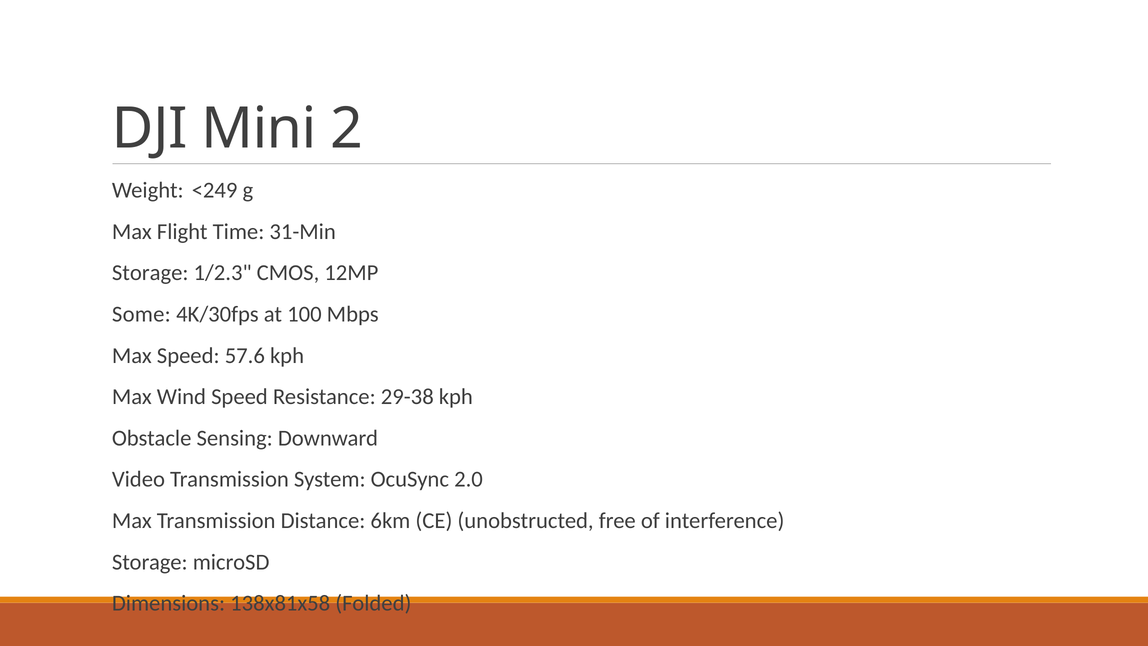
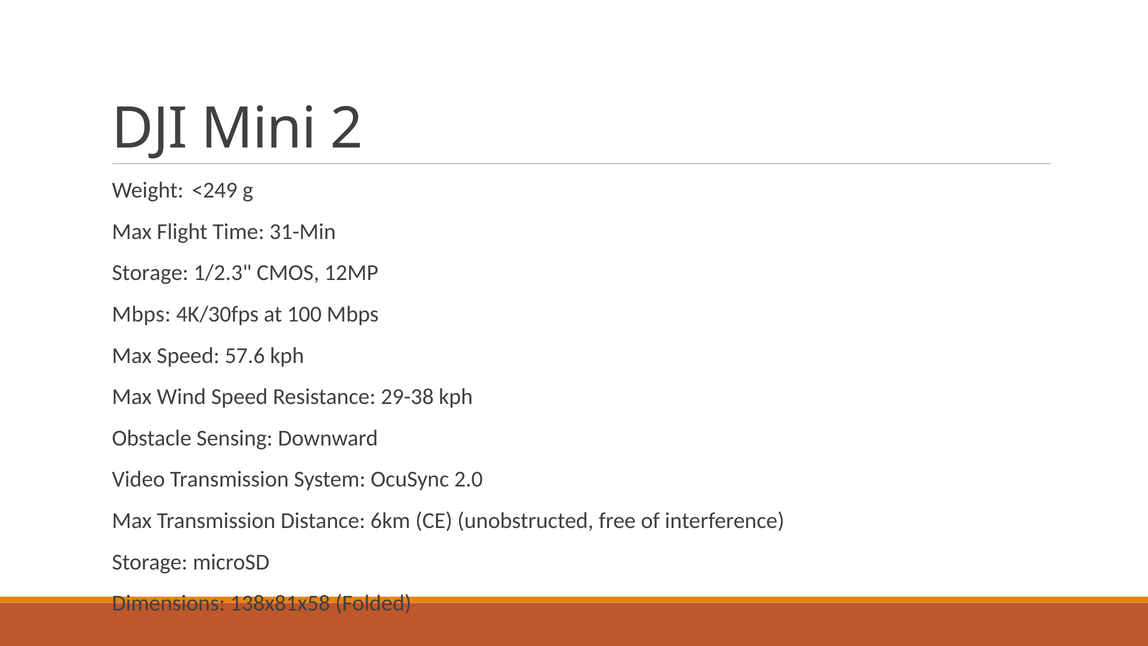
Some at (141, 314): Some -> Mbps
